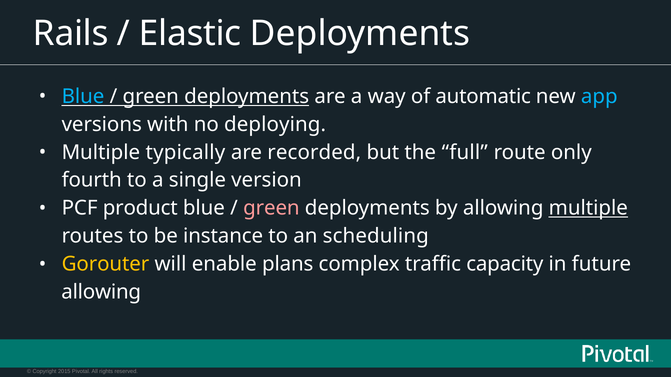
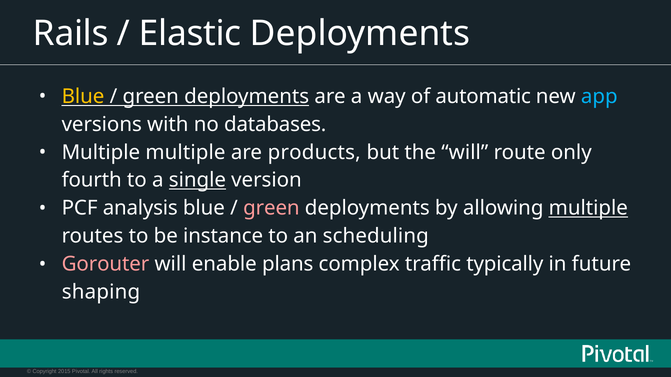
Blue at (83, 96) colour: light blue -> yellow
deploying: deploying -> databases
Multiple typically: typically -> multiple
recorded: recorded -> products
the full: full -> will
single underline: none -> present
product: product -> analysis
Gorouter colour: yellow -> pink
capacity: capacity -> typically
allowing at (101, 292): allowing -> shaping
